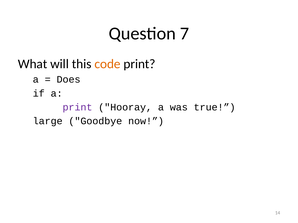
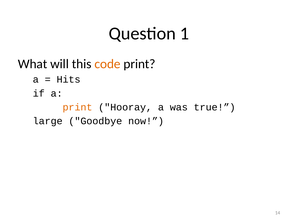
7: 7 -> 1
Does: Does -> Hits
print at (77, 107) colour: purple -> orange
